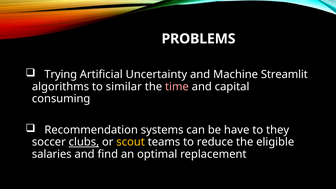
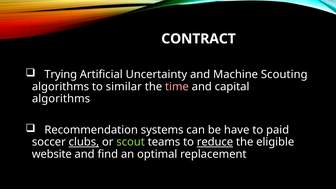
PROBLEMS: PROBLEMS -> CONTRACT
Streamlit: Streamlit -> Scouting
consuming at (61, 99): consuming -> algorithms
they: they -> paid
scout colour: yellow -> light green
reduce underline: none -> present
salaries: salaries -> website
